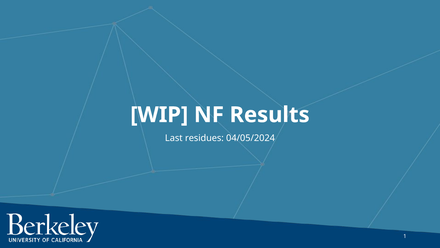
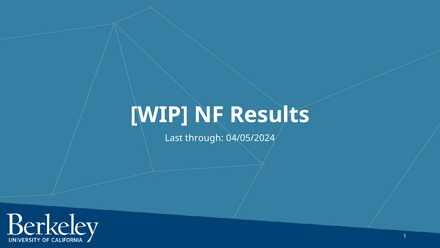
residues: residues -> through
